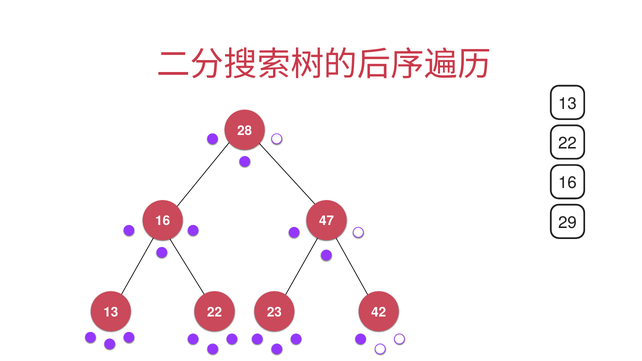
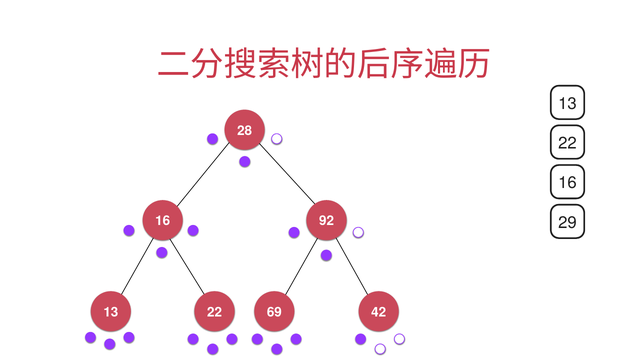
47: 47 -> 92
23: 23 -> 69
